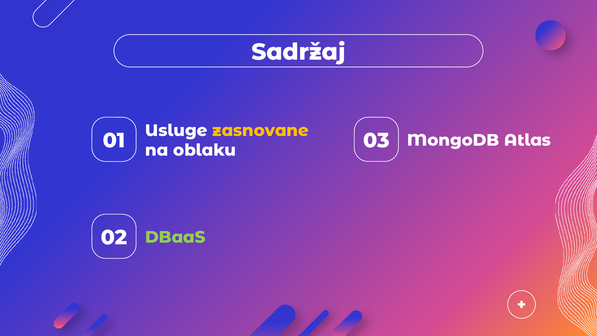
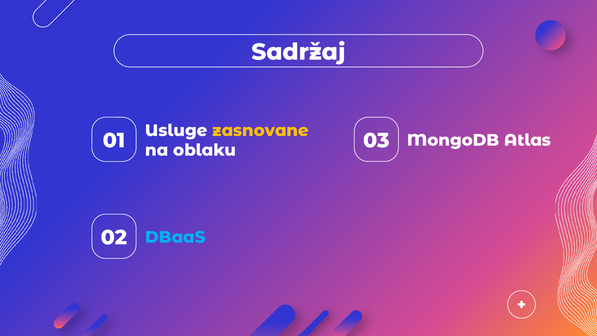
DBaaS colour: light green -> light blue
